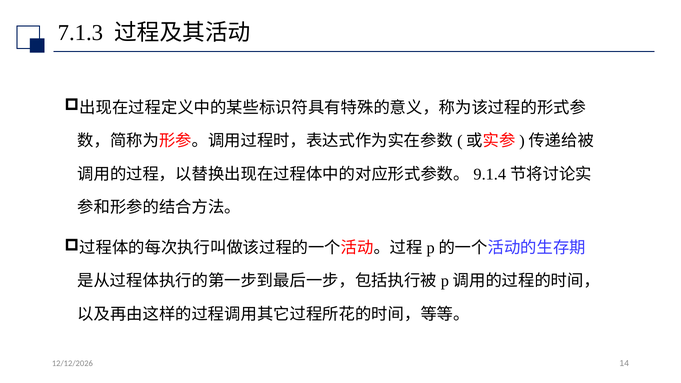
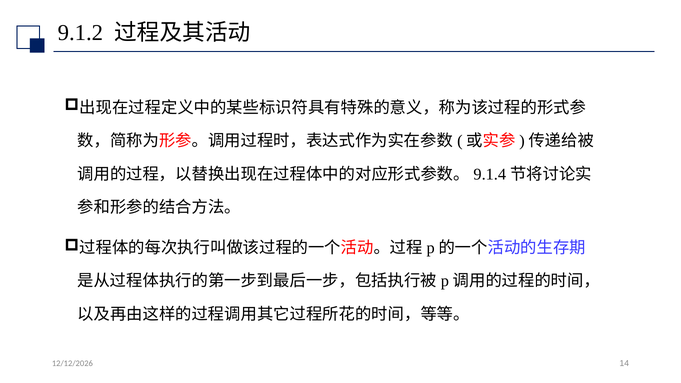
7.1.3: 7.1.3 -> 9.1.2
